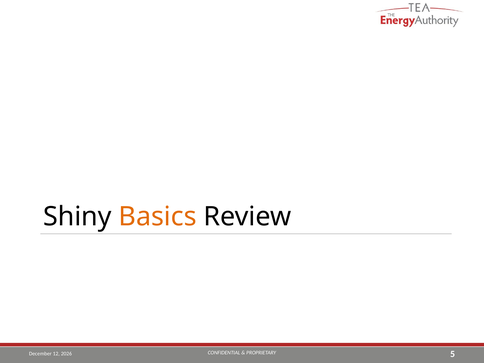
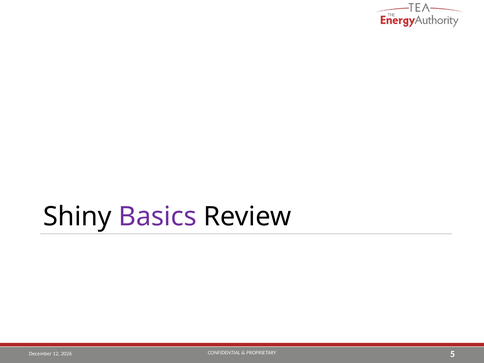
Basics colour: orange -> purple
